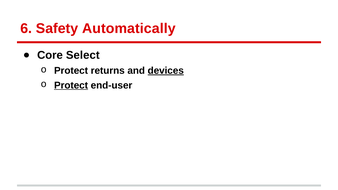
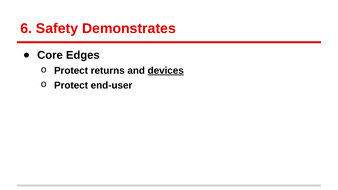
Automatically: Automatically -> Demonstrates
Select: Select -> Edges
Protect at (71, 85) underline: present -> none
